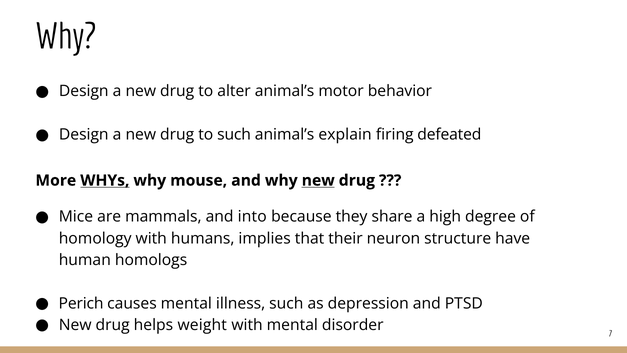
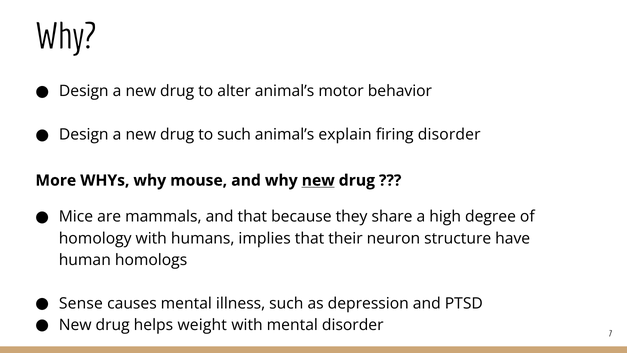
firing defeated: defeated -> disorder
WHYs underline: present -> none
and into: into -> that
Perich: Perich -> Sense
